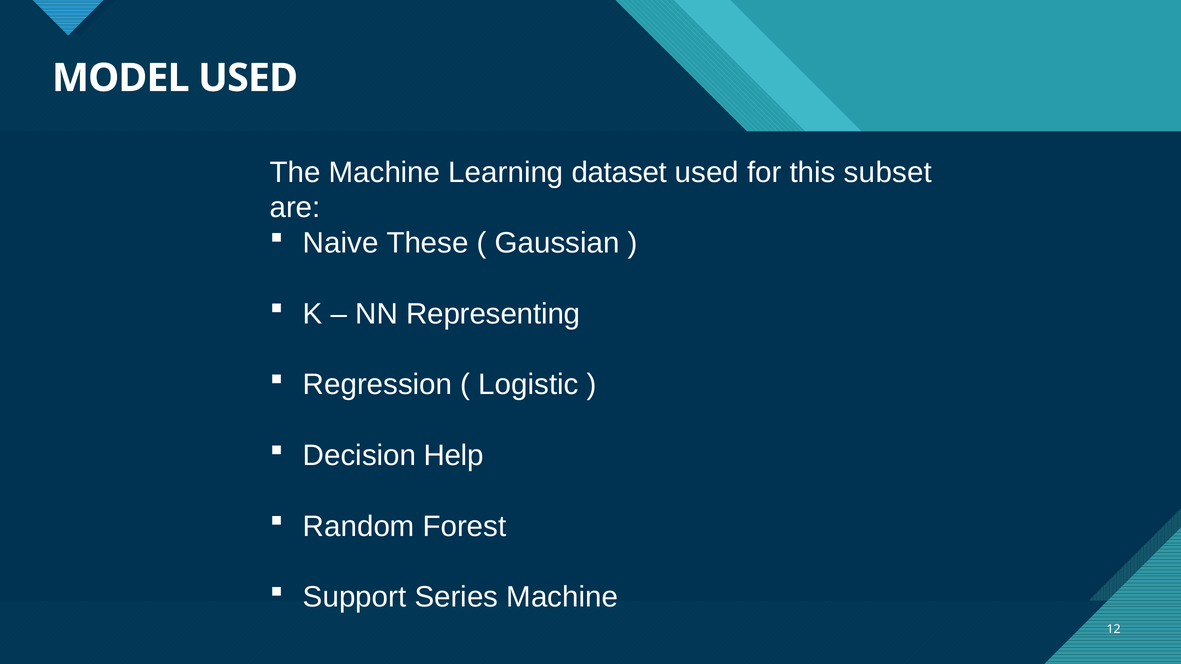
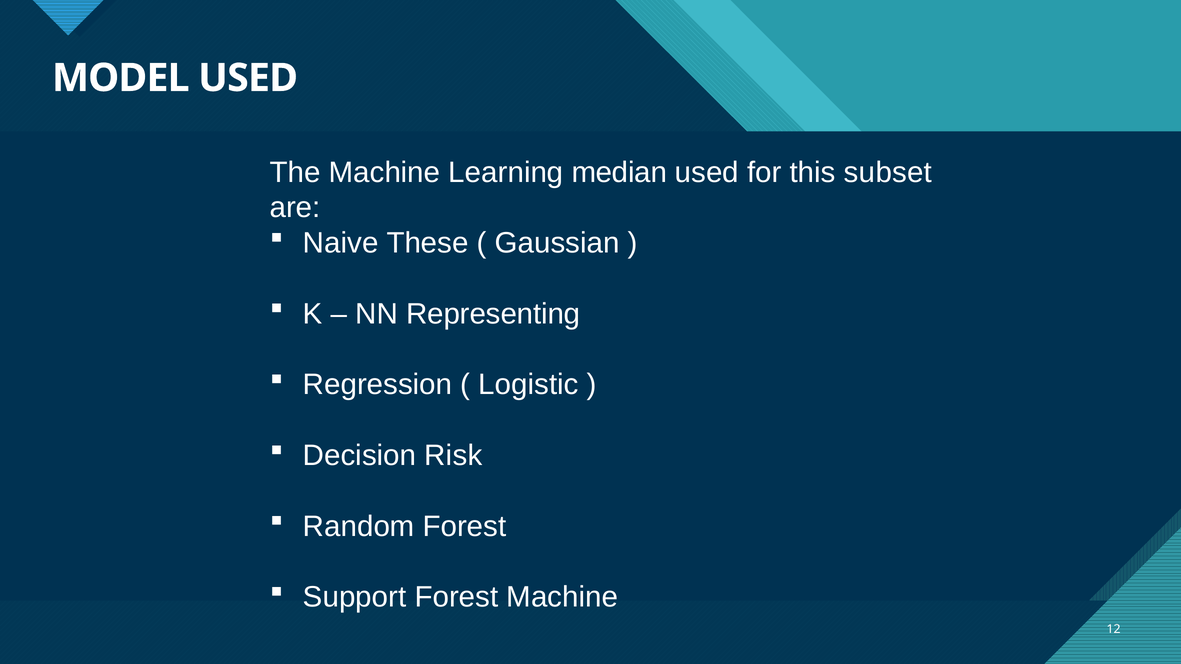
dataset: dataset -> median
Help: Help -> Risk
Support Series: Series -> Forest
